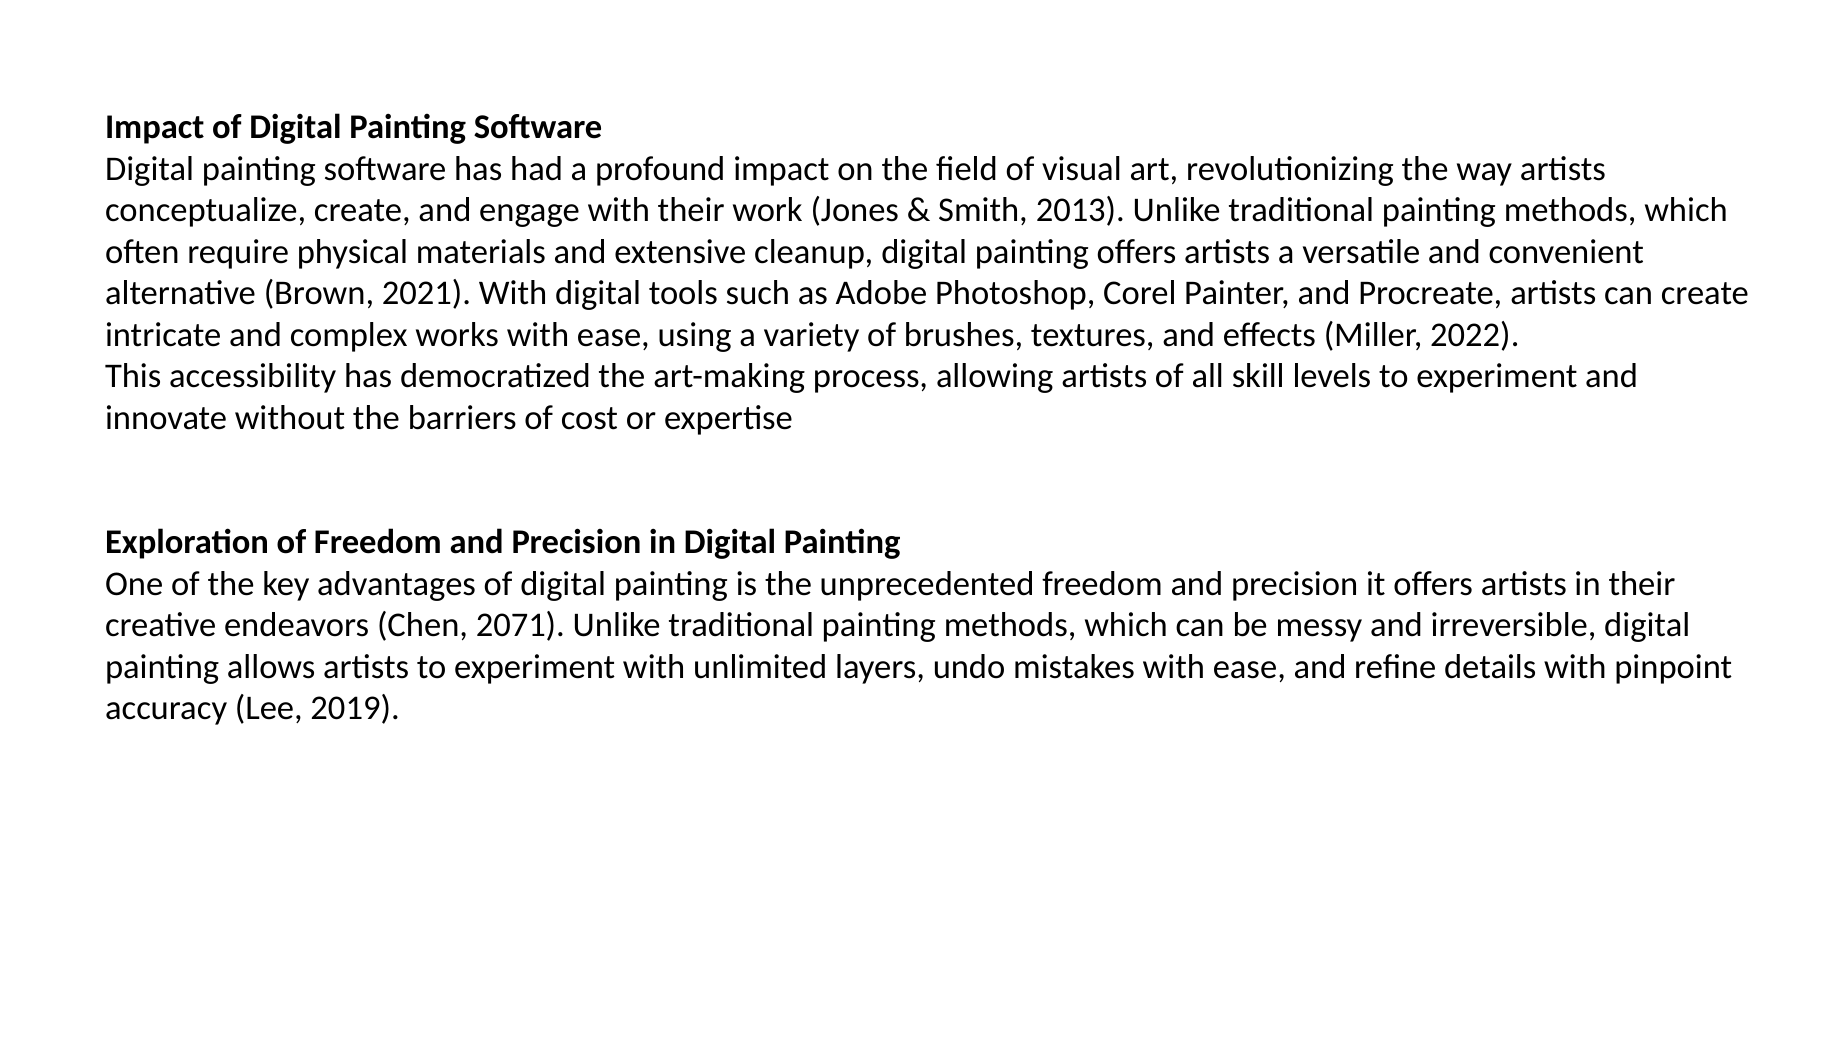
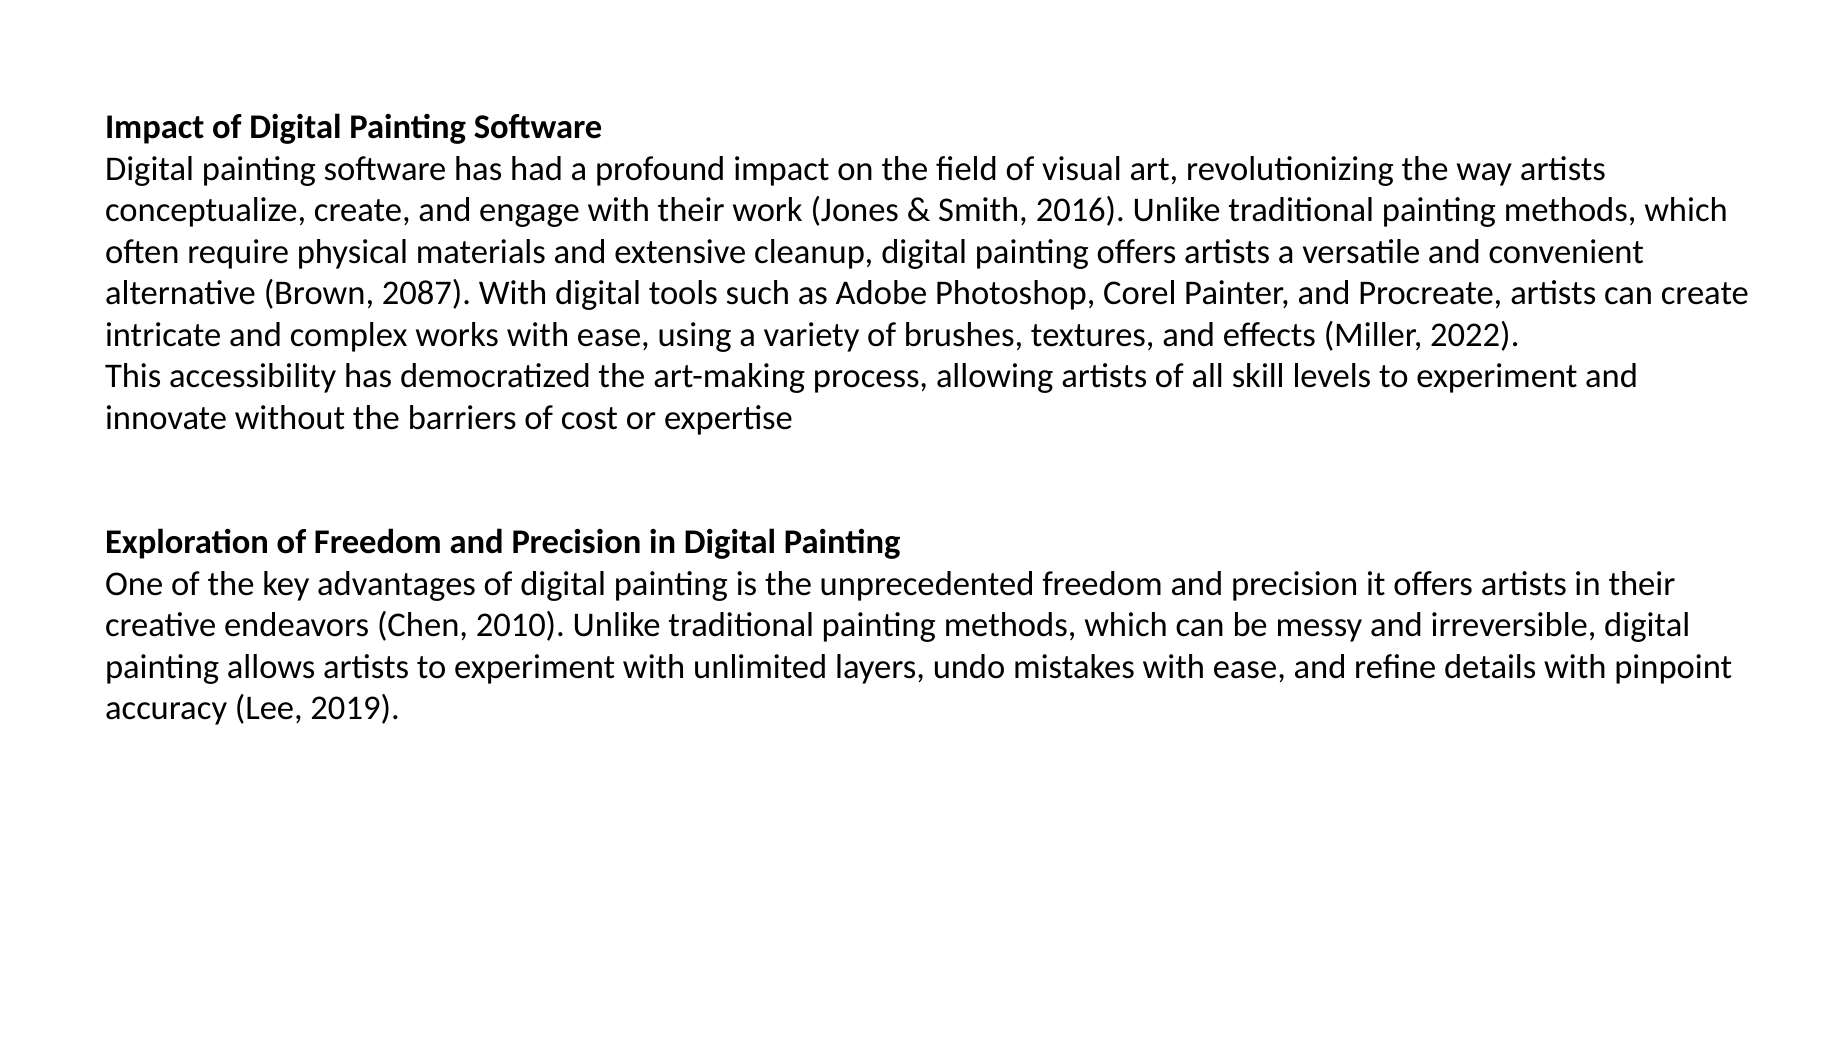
2013: 2013 -> 2016
2021: 2021 -> 2087
2071: 2071 -> 2010
